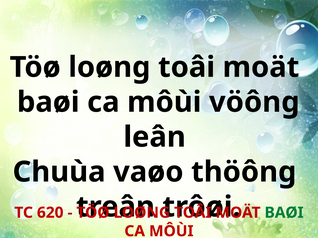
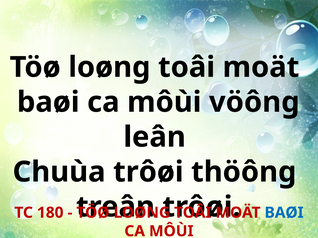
Chuùa vaøo: vaøo -> trôøi
620: 620 -> 180
BAØI at (284, 213) colour: green -> blue
